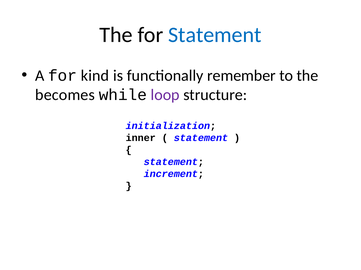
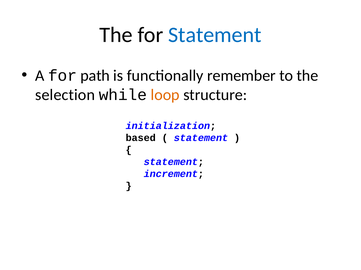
kind: kind -> path
becomes: becomes -> selection
loop colour: purple -> orange
inner: inner -> based
